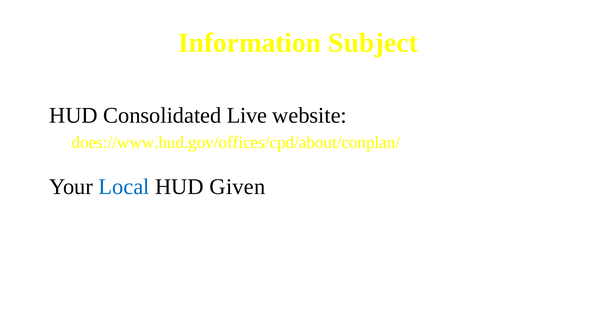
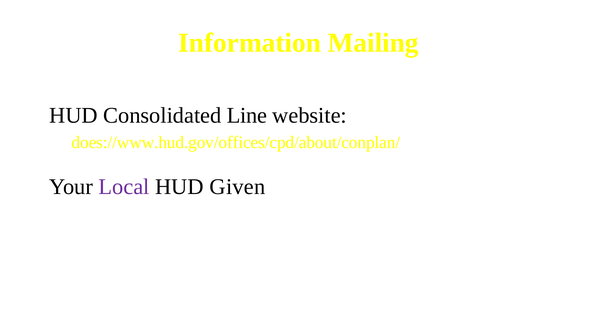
Subject: Subject -> Mailing
Live: Live -> Line
Local colour: blue -> purple
